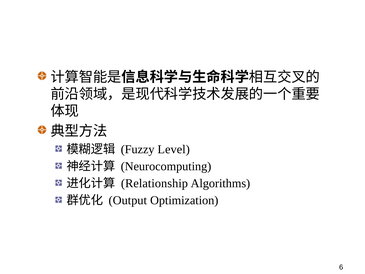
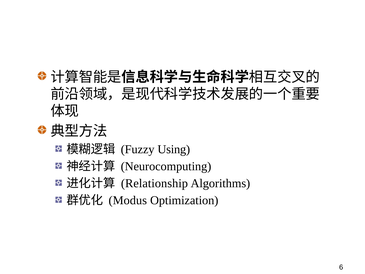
Level: Level -> Using
Output: Output -> Modus
